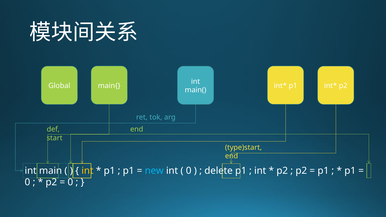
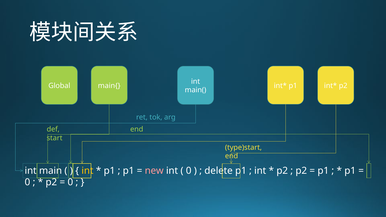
new colour: light blue -> pink
